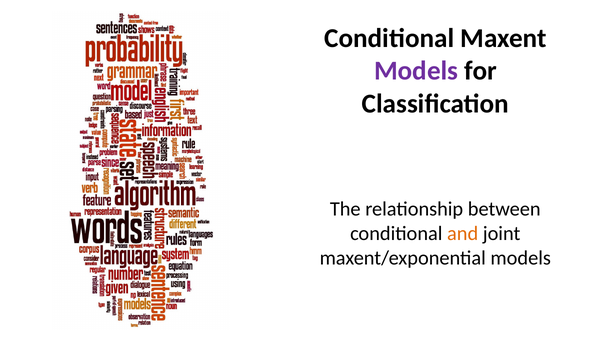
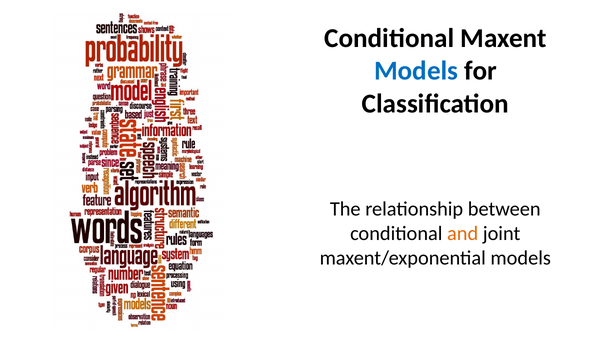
Models at (416, 71) colour: purple -> blue
